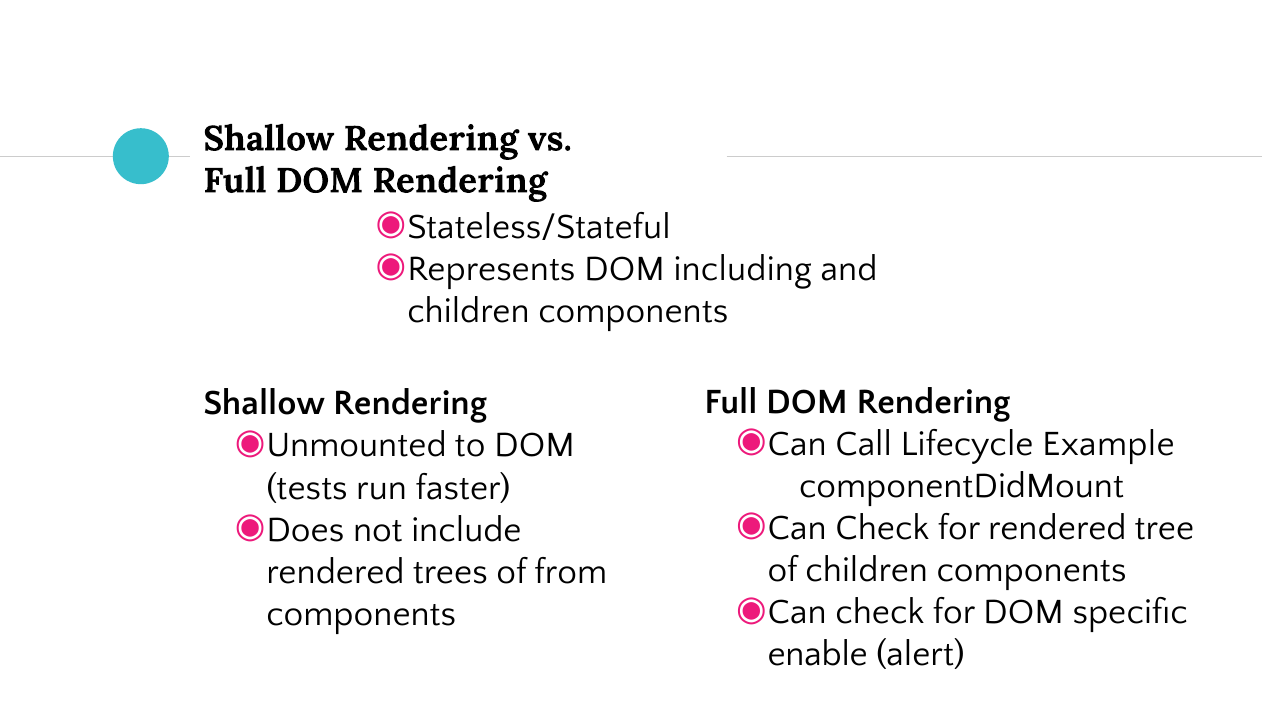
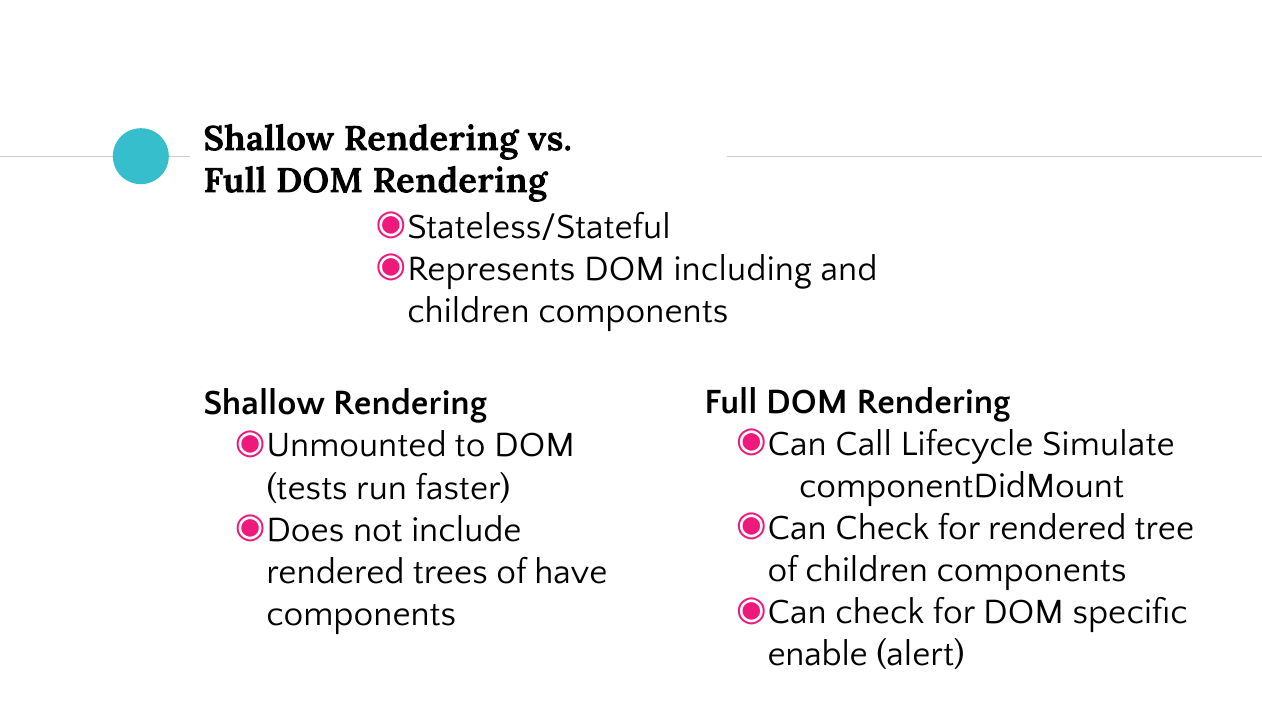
Example: Example -> Simulate
from: from -> have
